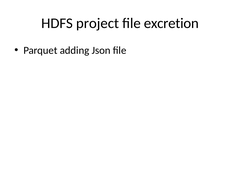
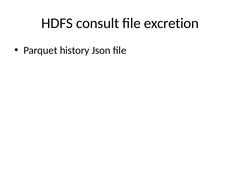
project: project -> consult
adding: adding -> history
